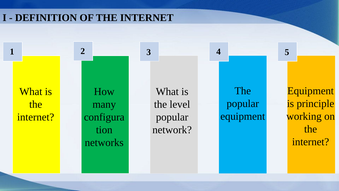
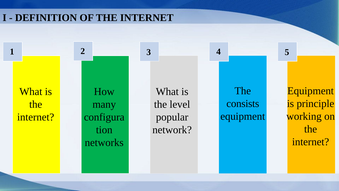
popular at (243, 103): popular -> consists
